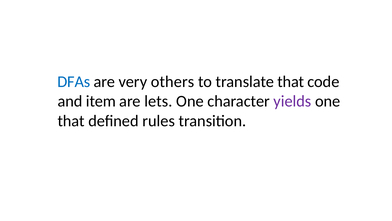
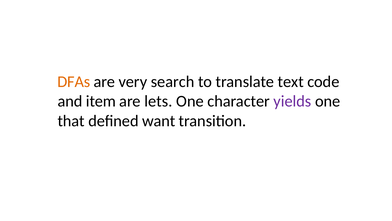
DFAs colour: blue -> orange
others: others -> search
translate that: that -> text
rules: rules -> want
